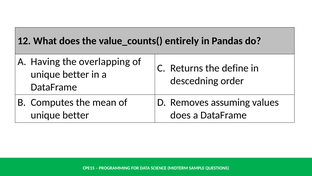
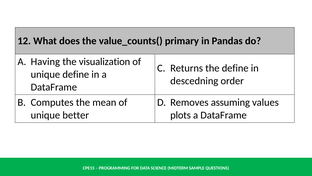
entirely: entirely -> primary
overlapping: overlapping -> visualization
better at (76, 74): better -> define
does at (180, 115): does -> plots
